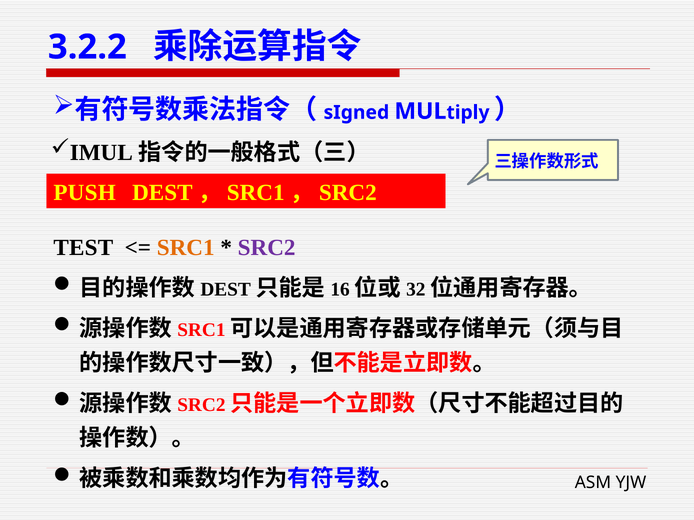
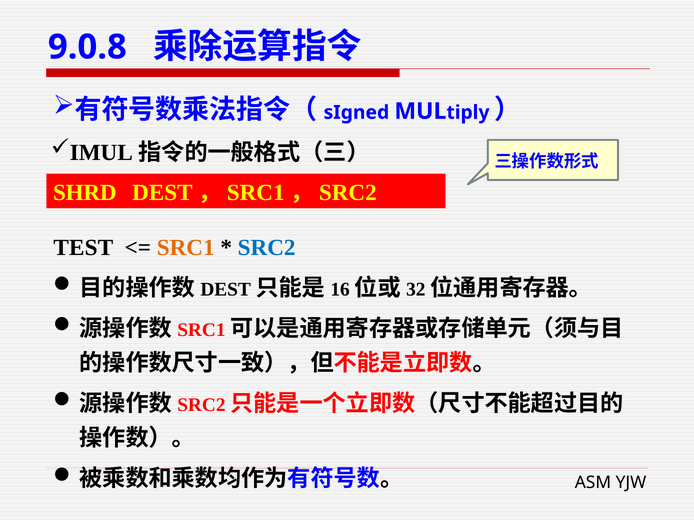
3.2.2: 3.2.2 -> 9.0.8
PUSH: PUSH -> SHRD
SRC2 colour: purple -> blue
